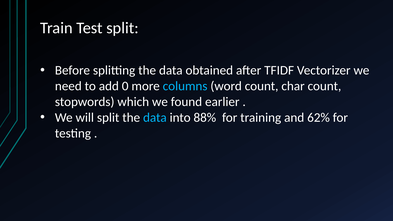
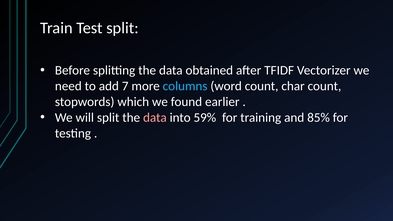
0: 0 -> 7
data at (155, 118) colour: light blue -> pink
88%: 88% -> 59%
62%: 62% -> 85%
